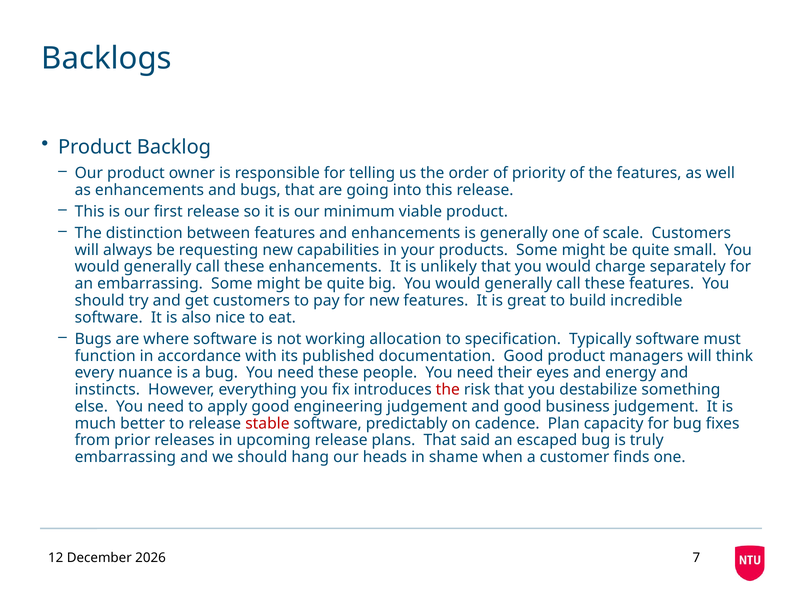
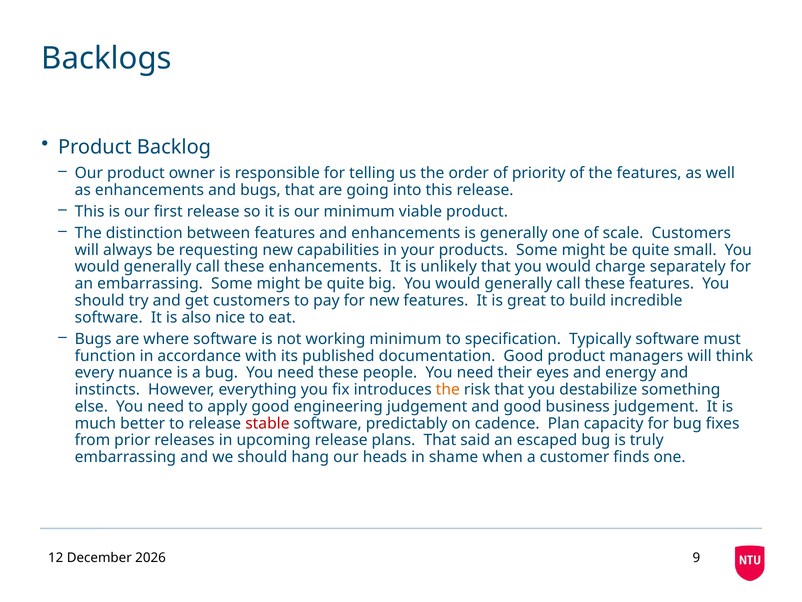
working allocation: allocation -> minimum
the at (448, 389) colour: red -> orange
7: 7 -> 9
